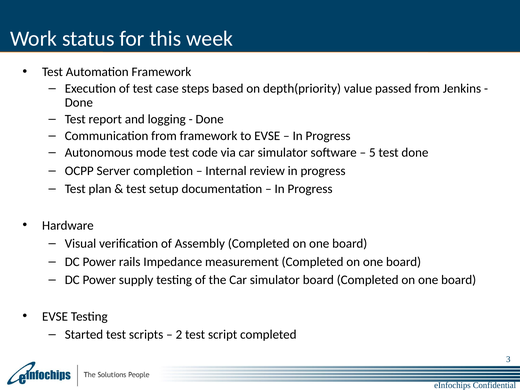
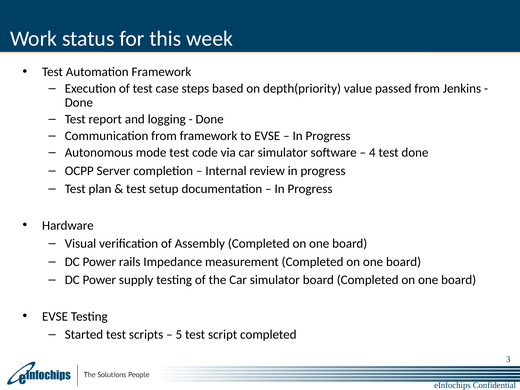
5: 5 -> 4
2: 2 -> 5
